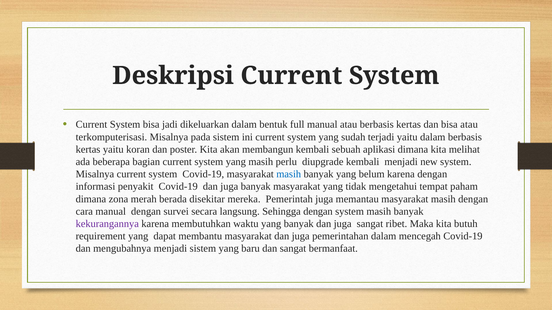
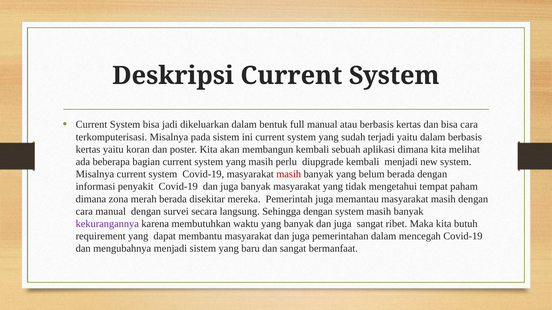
bisa atau: atau -> cara
masih at (289, 174) colour: blue -> red
belum karena: karena -> berada
